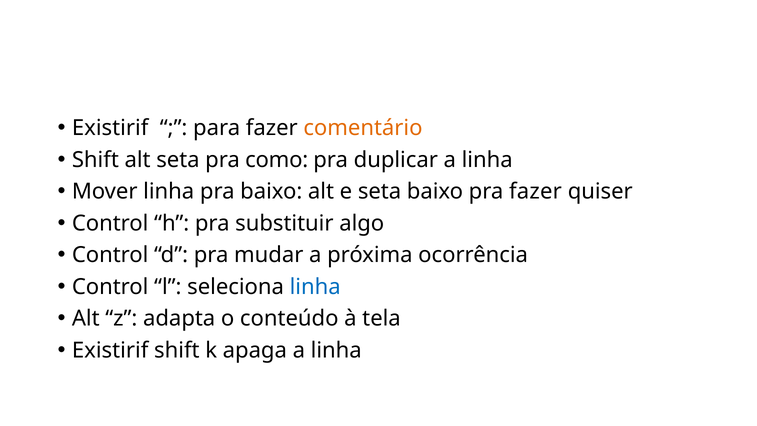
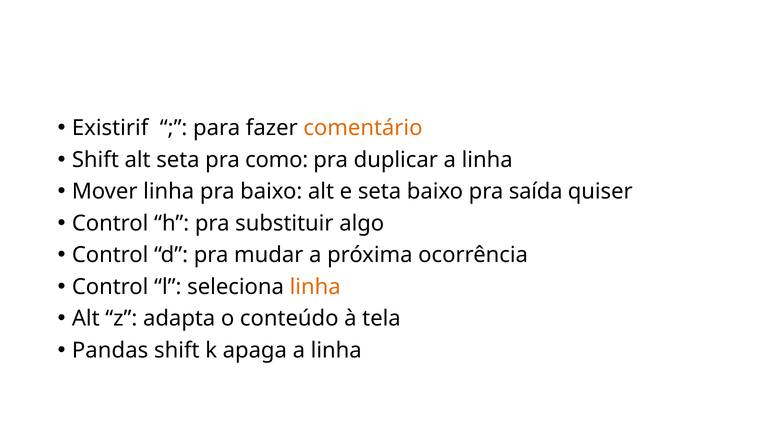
pra fazer: fazer -> saída
linha at (315, 287) colour: blue -> orange
Existirif at (110, 350): Existirif -> Pandas
